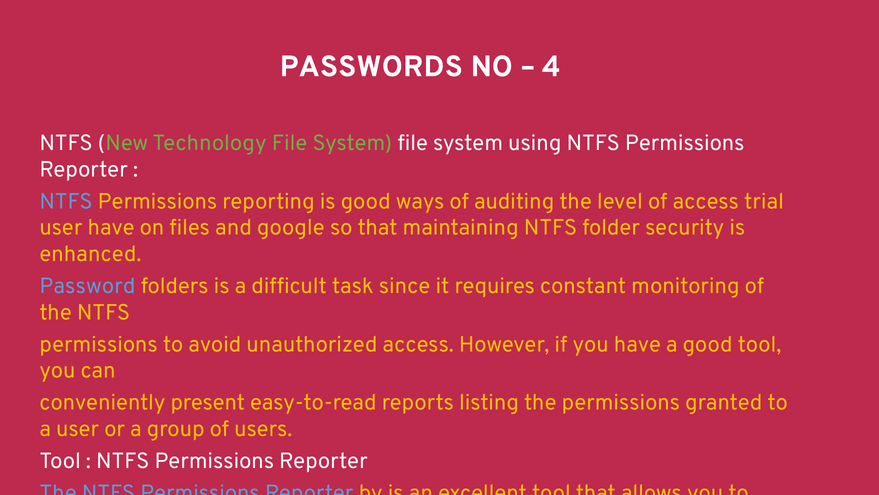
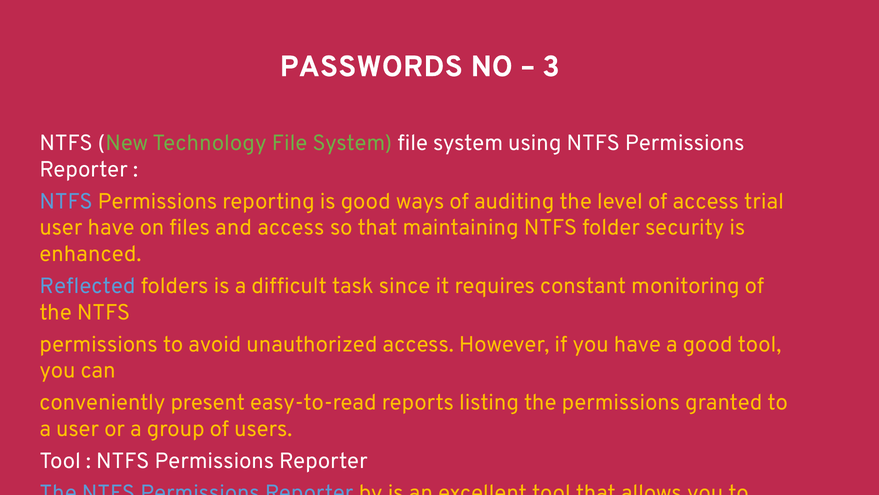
4: 4 -> 3
and google: google -> access
Password: Password -> Reflected
